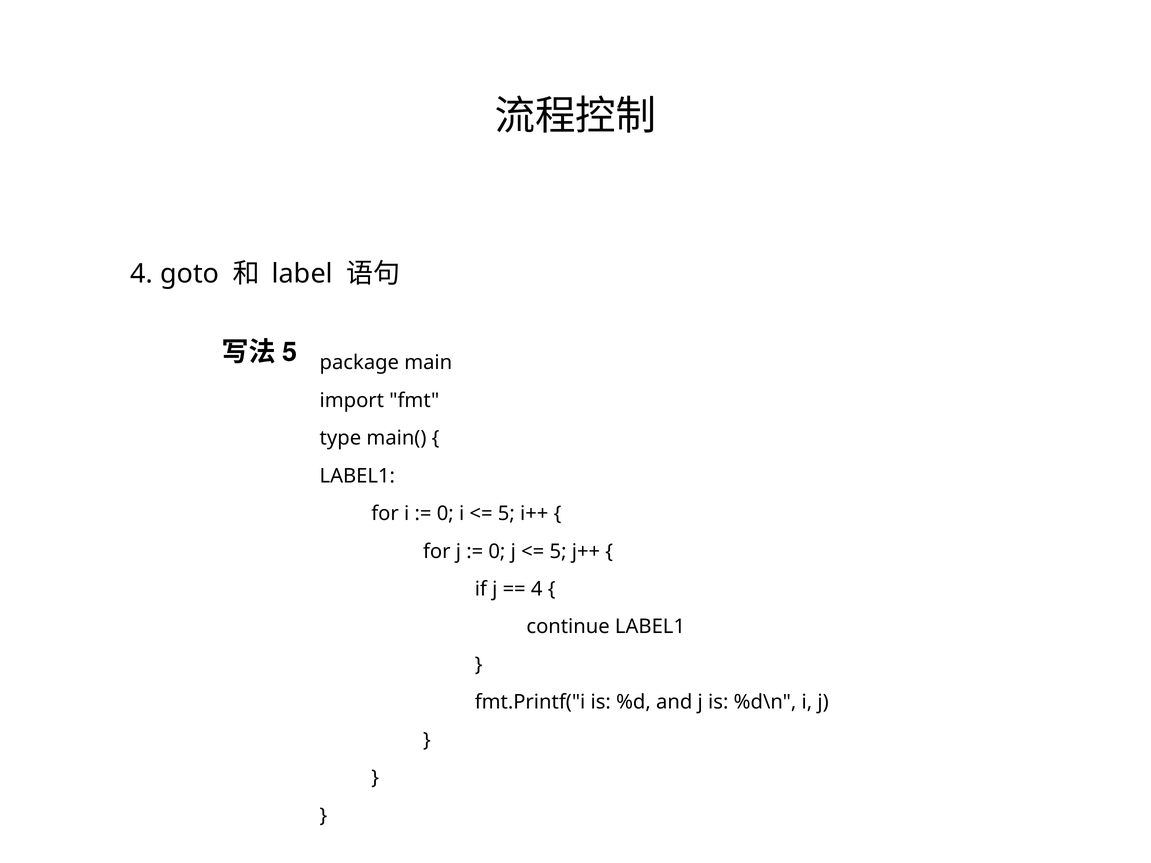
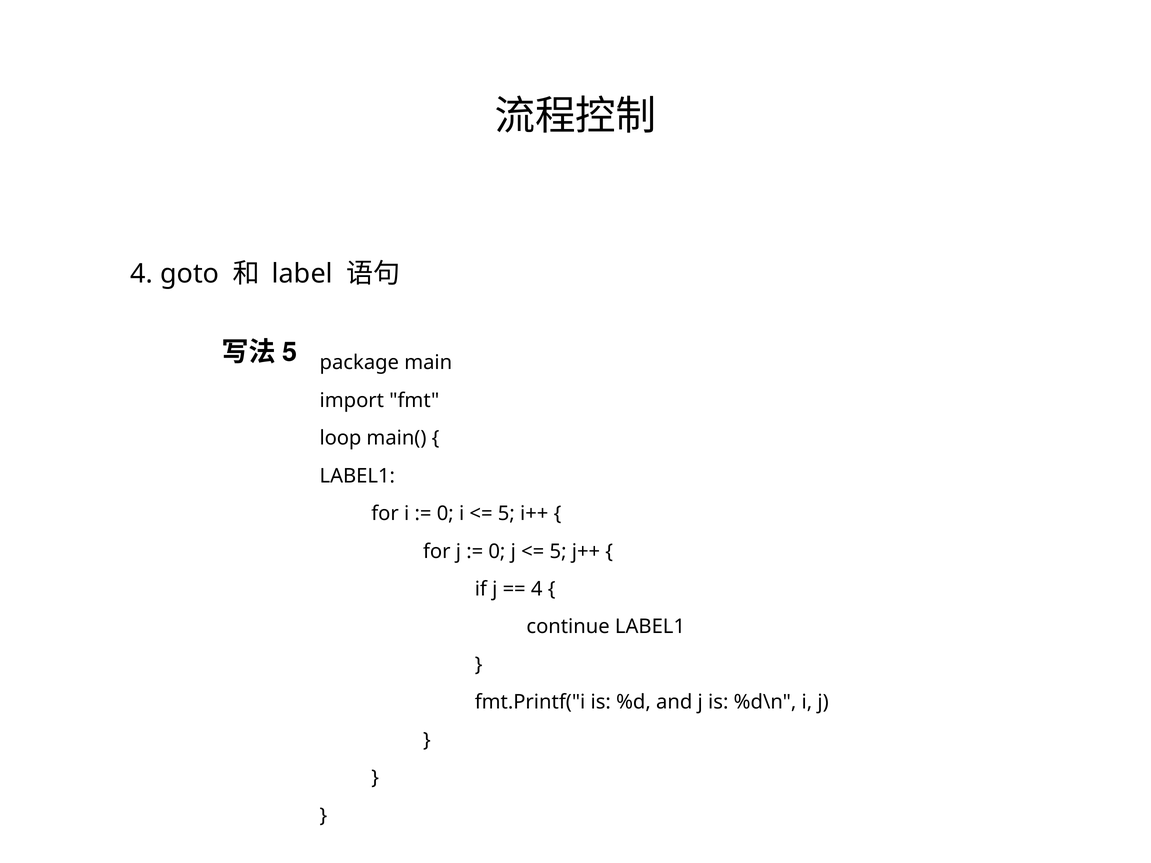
type: type -> loop
